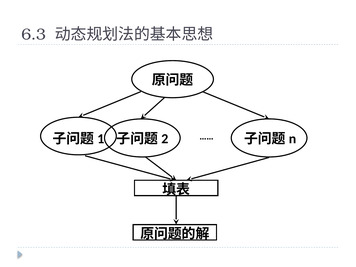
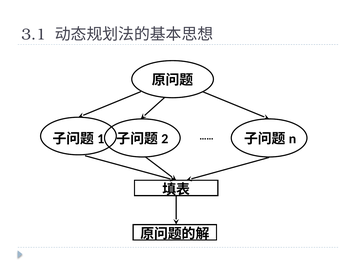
6.3: 6.3 -> 3.1
